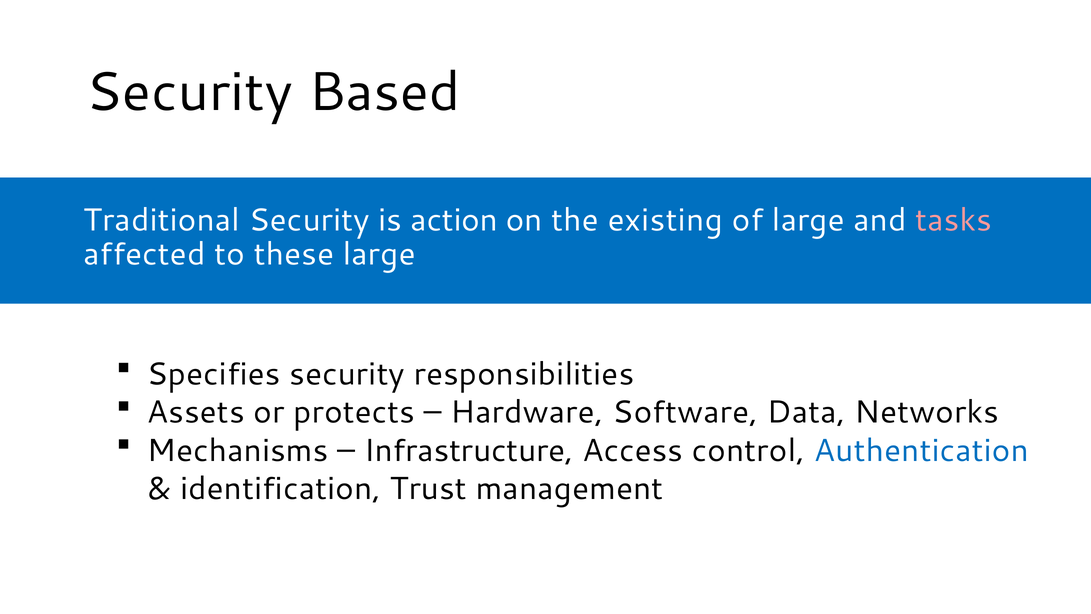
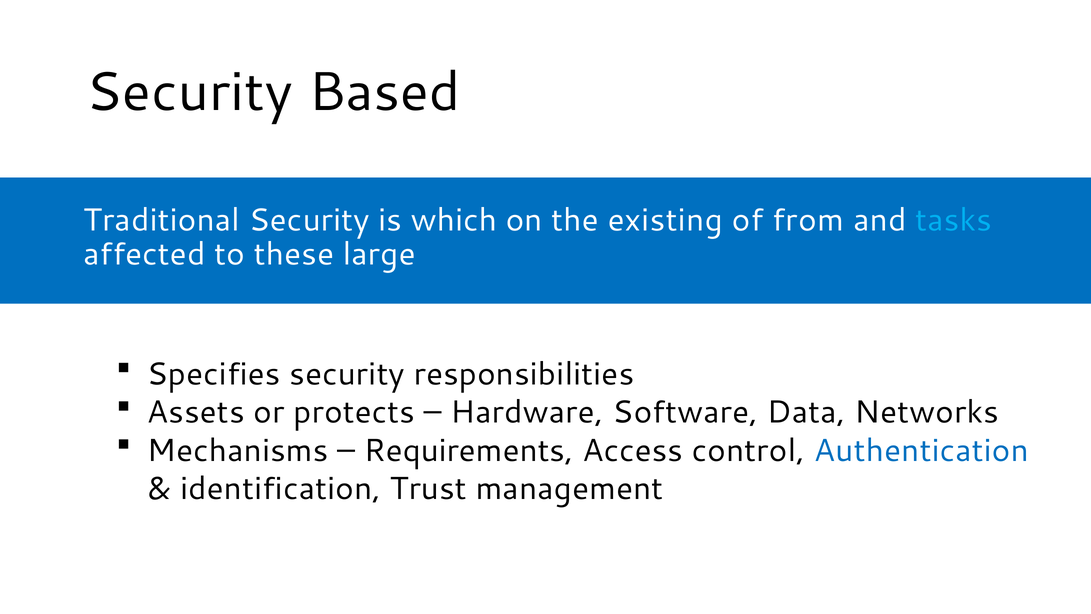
action: action -> which
of large: large -> from
tasks colour: pink -> light blue
Infrastructure: Infrastructure -> Requirements
